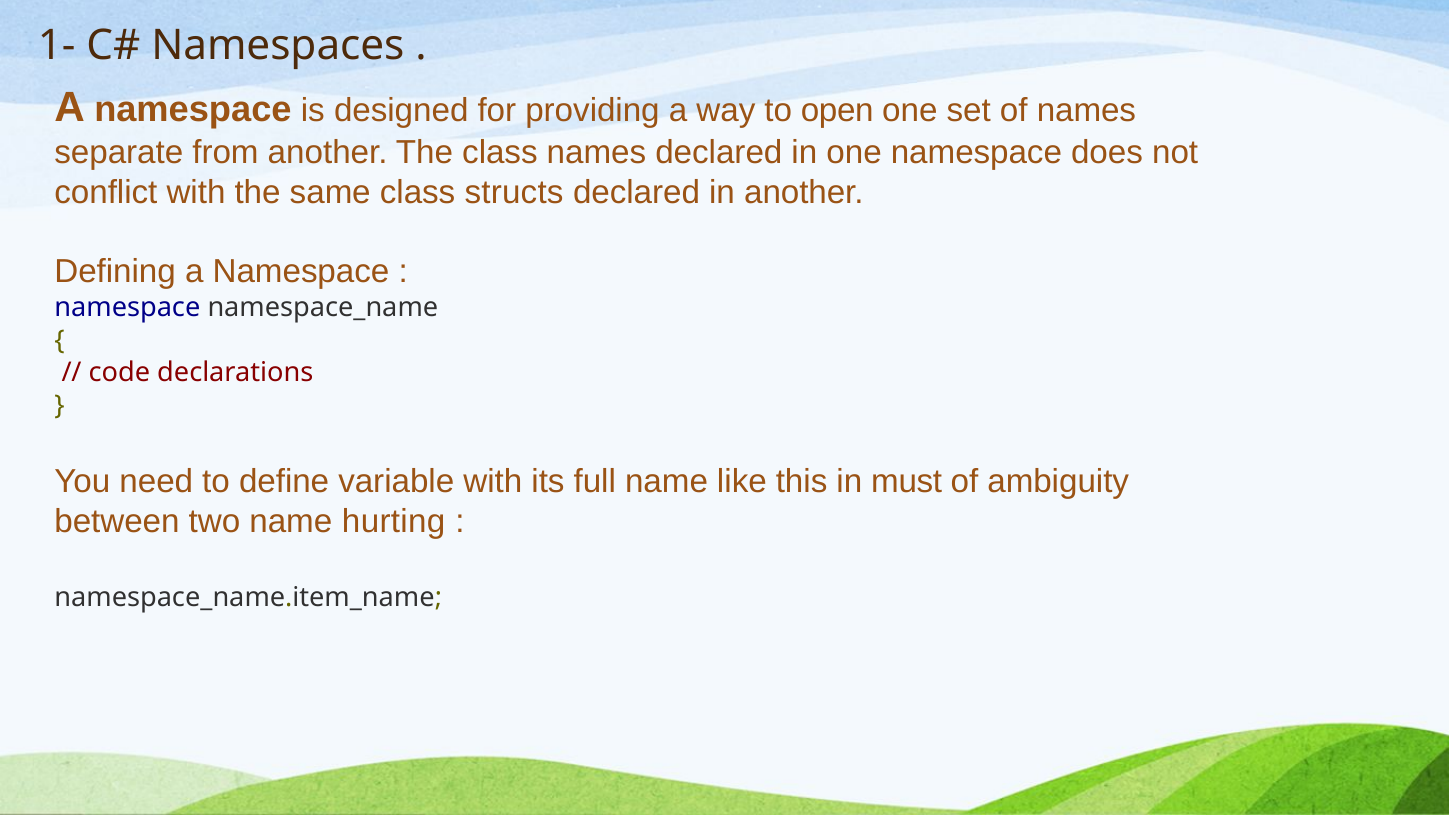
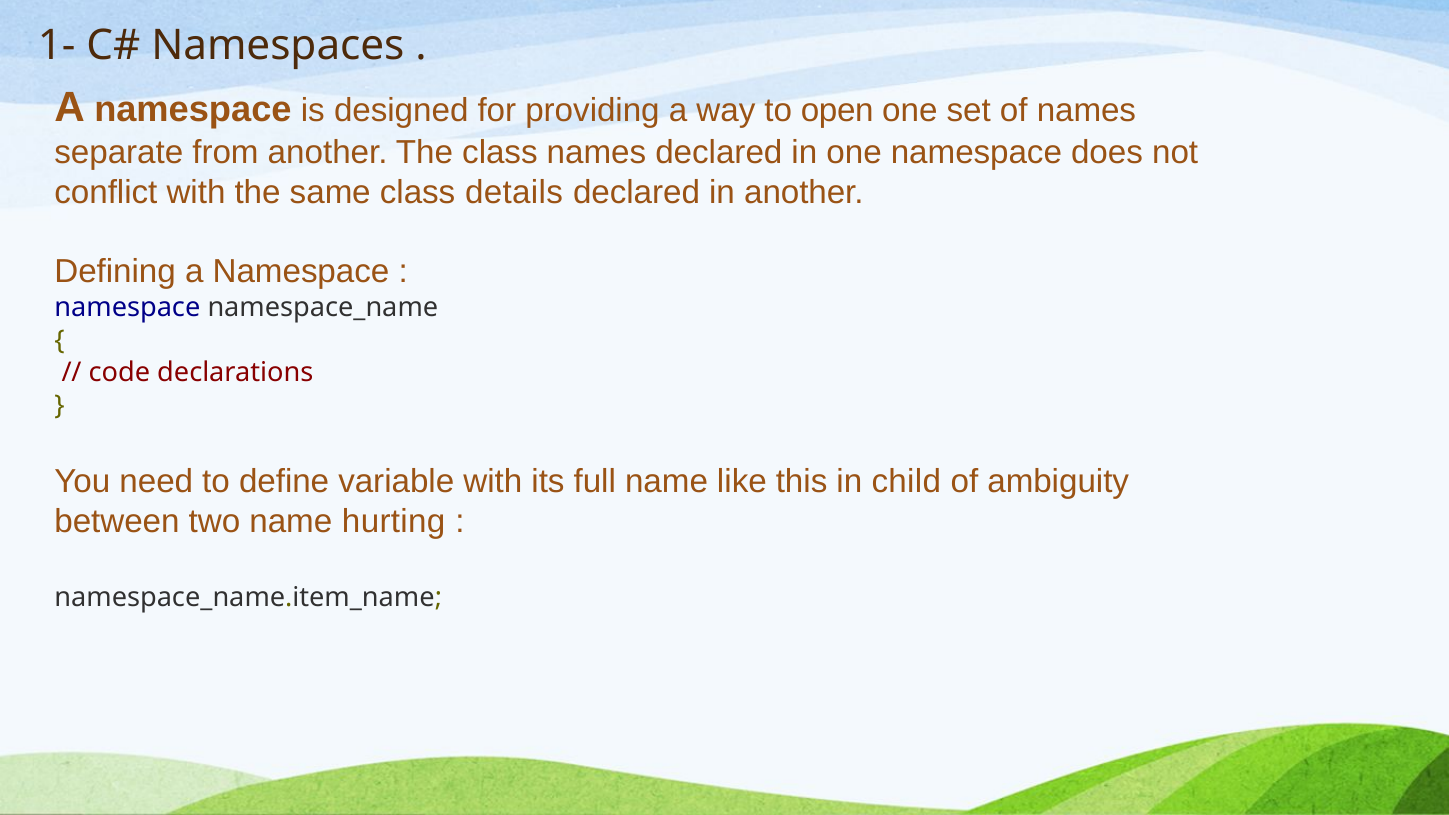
structs: structs -> details
must: must -> child
